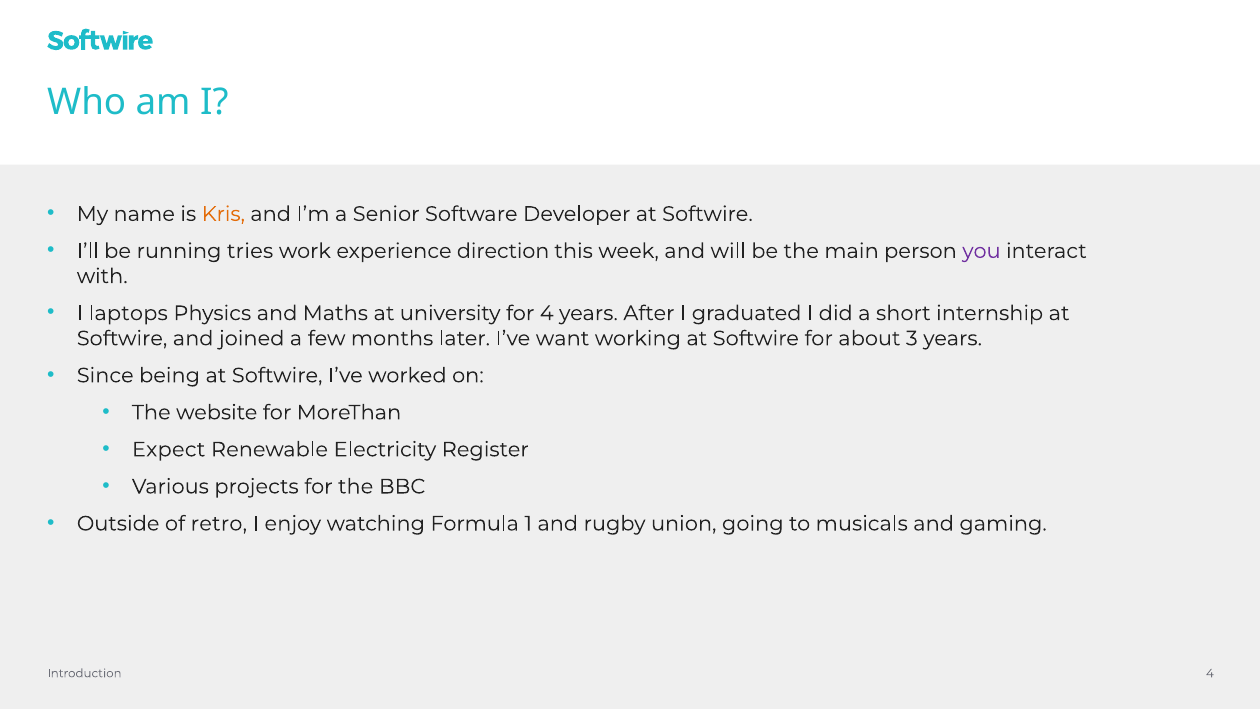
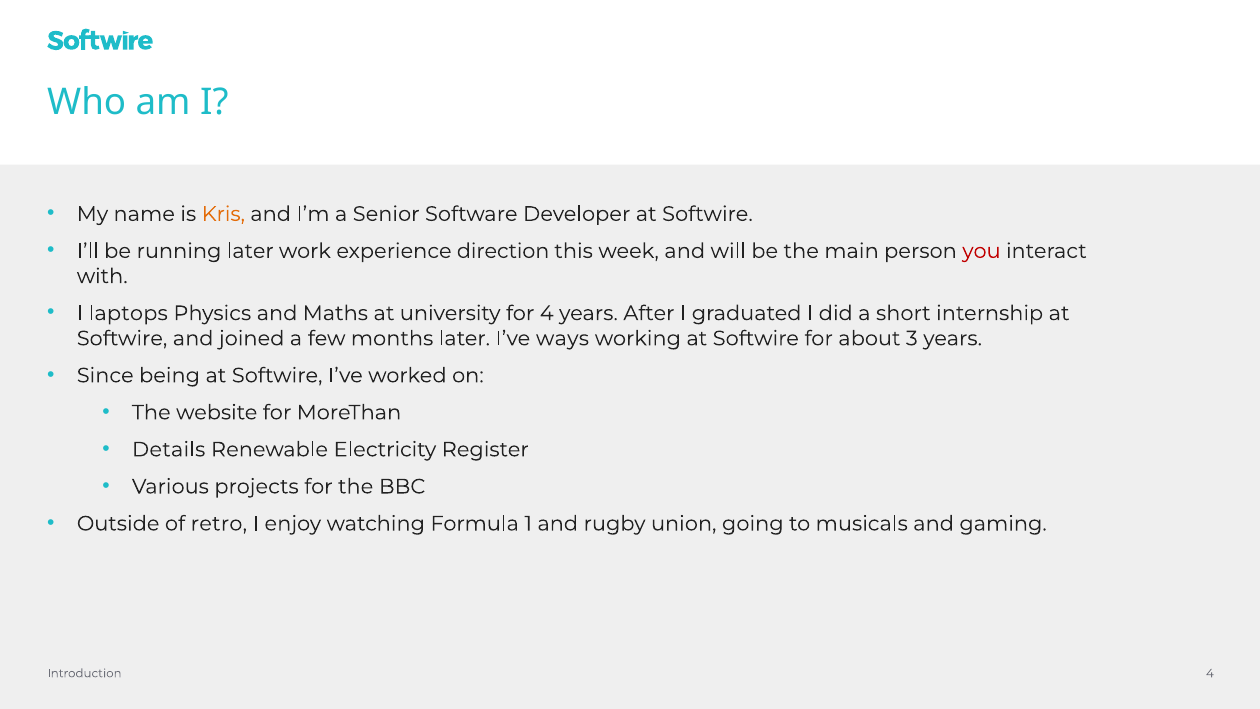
running tries: tries -> later
you colour: purple -> red
want: want -> ways
Expect: Expect -> Details
